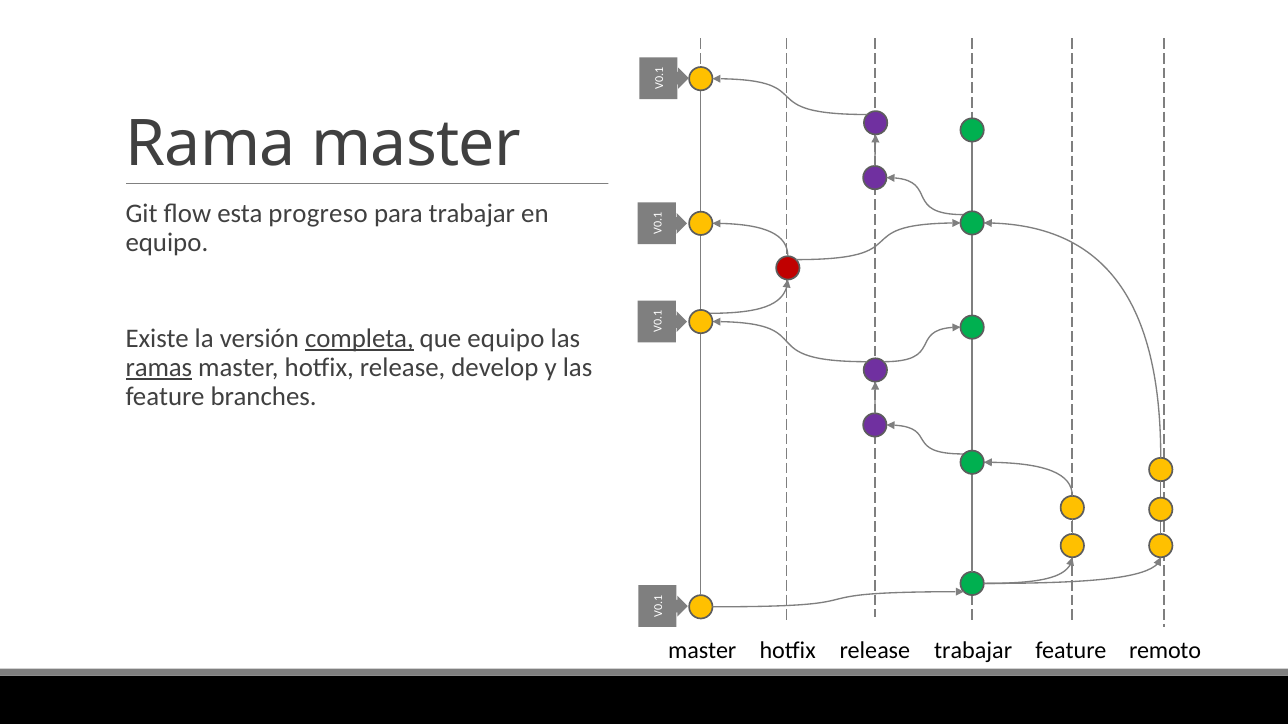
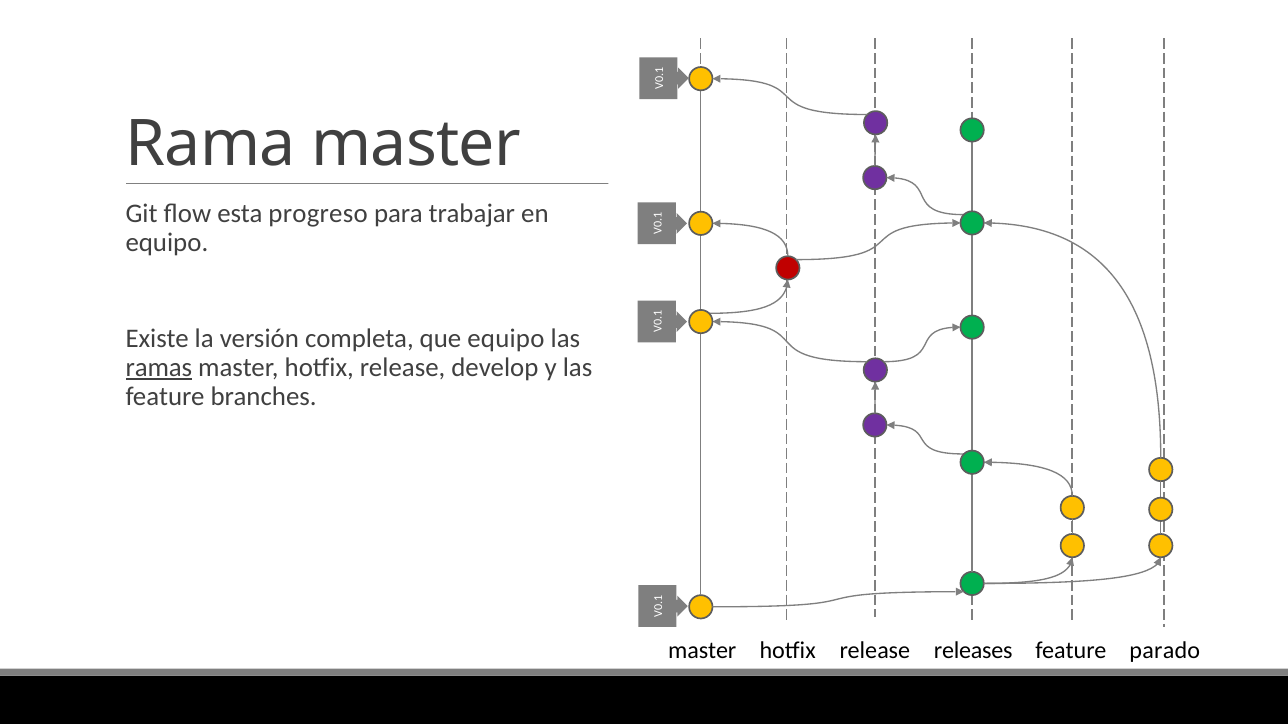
completa underline: present -> none
hotfix trabajar: trabajar -> releases
remoto: remoto -> parado
